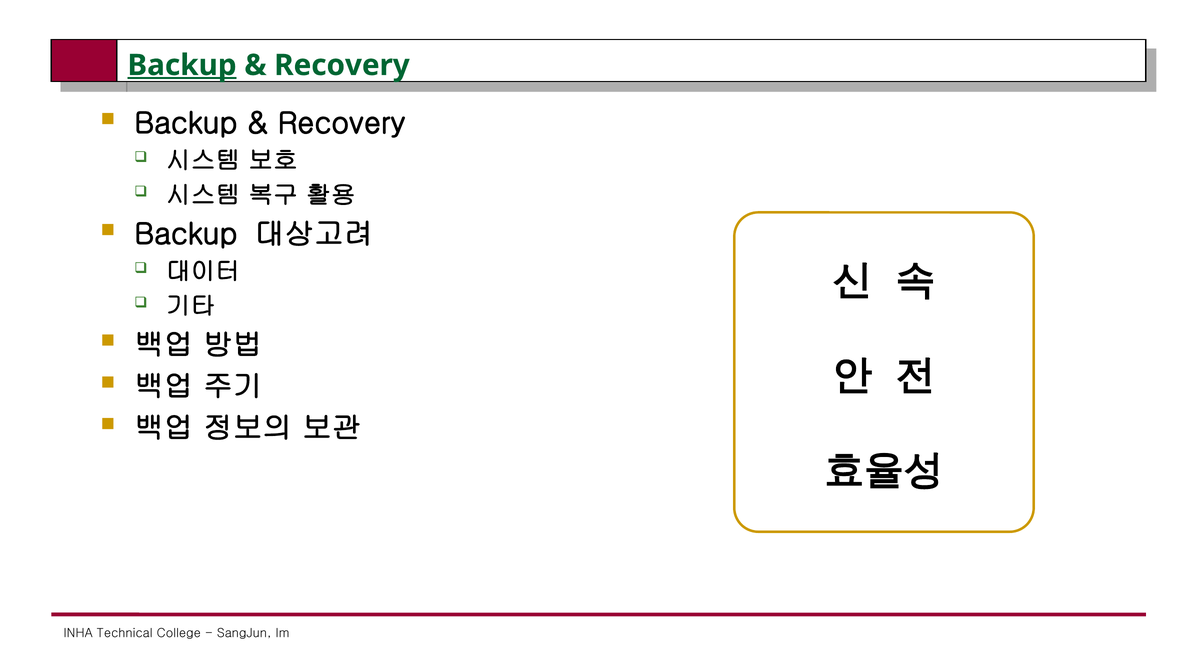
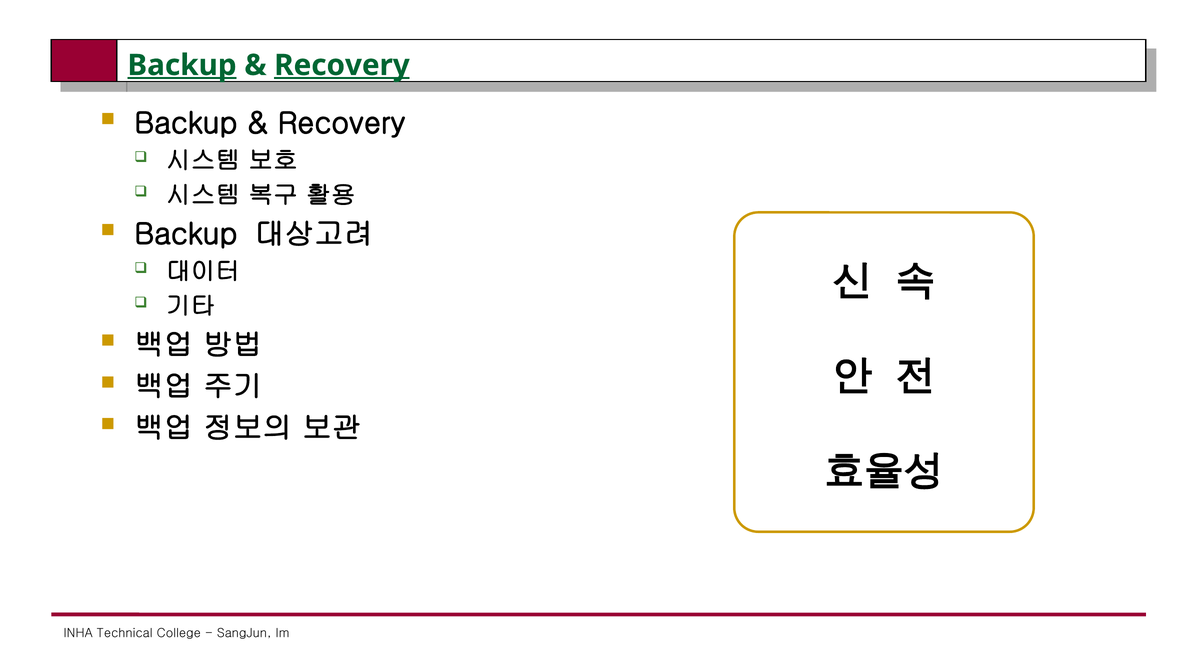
Recovery at (342, 65) underline: none -> present
